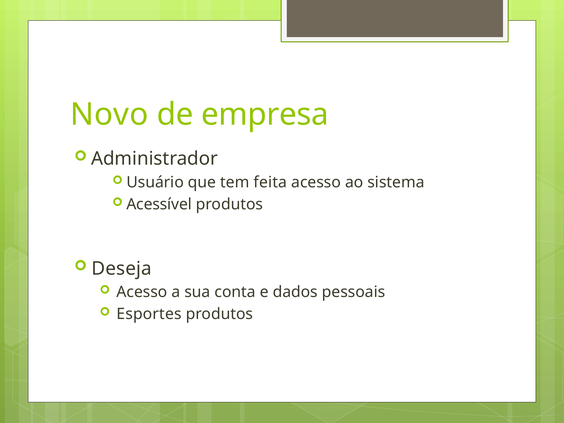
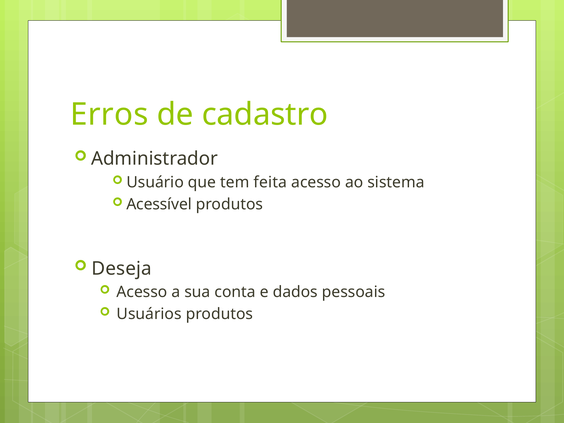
Novo: Novo -> Erros
empresa: empresa -> cadastro
Esportes: Esportes -> Usuários
